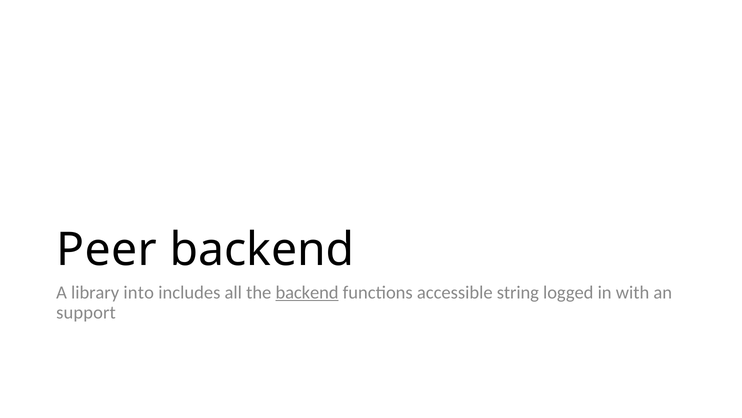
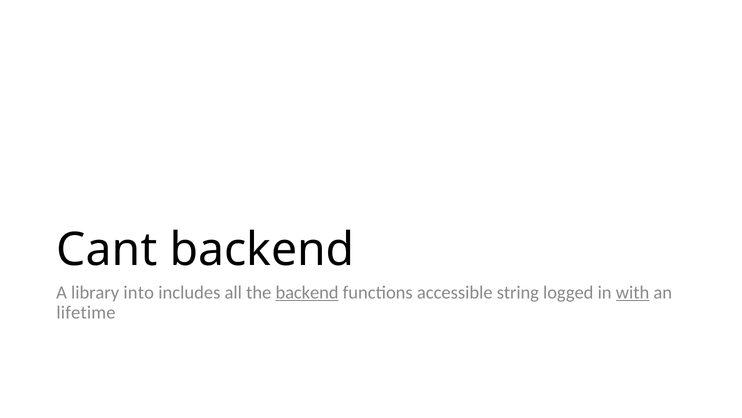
Peer: Peer -> Cant
with underline: none -> present
support: support -> lifetime
